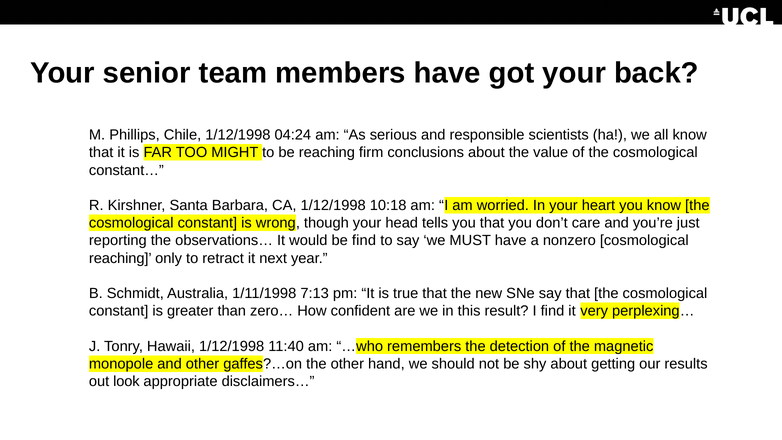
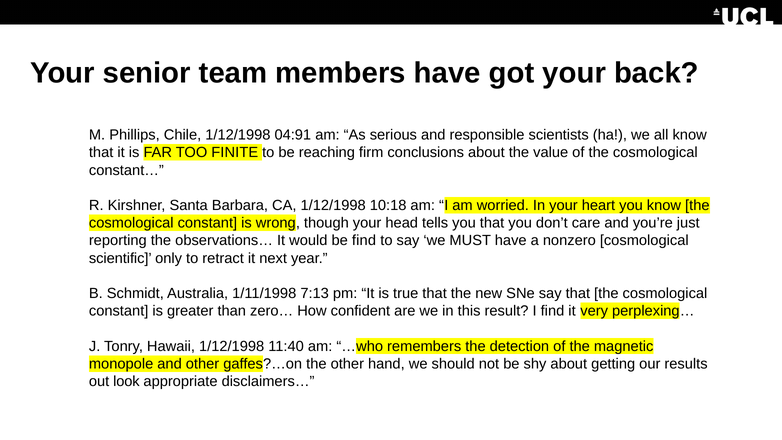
04:24: 04:24 -> 04:91
MIGHT: MIGHT -> FINITE
reaching at (120, 258): reaching -> scientific
